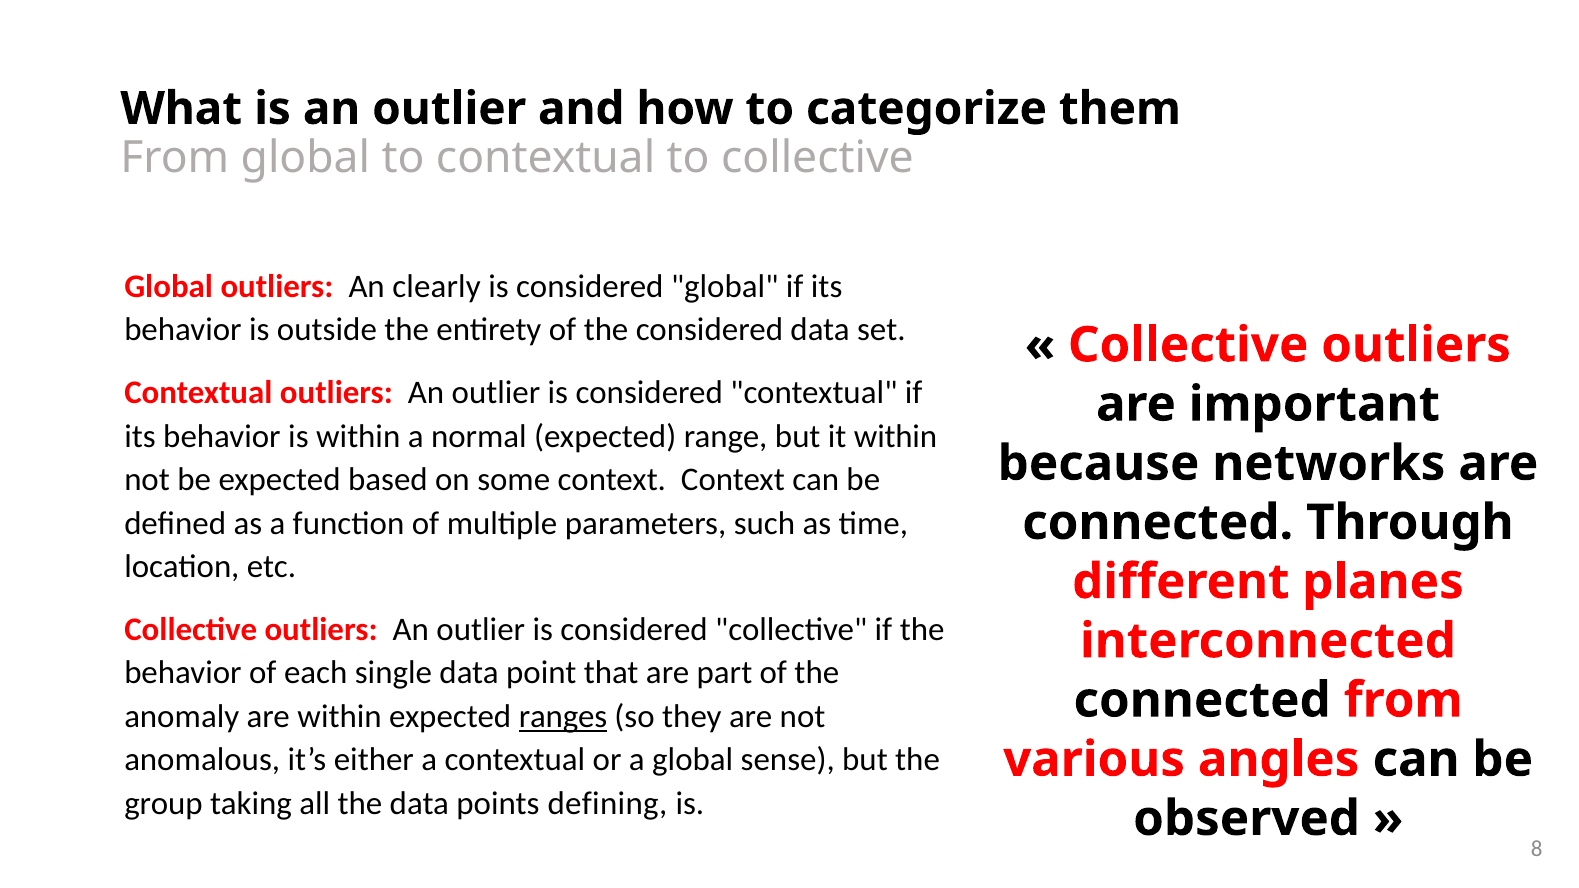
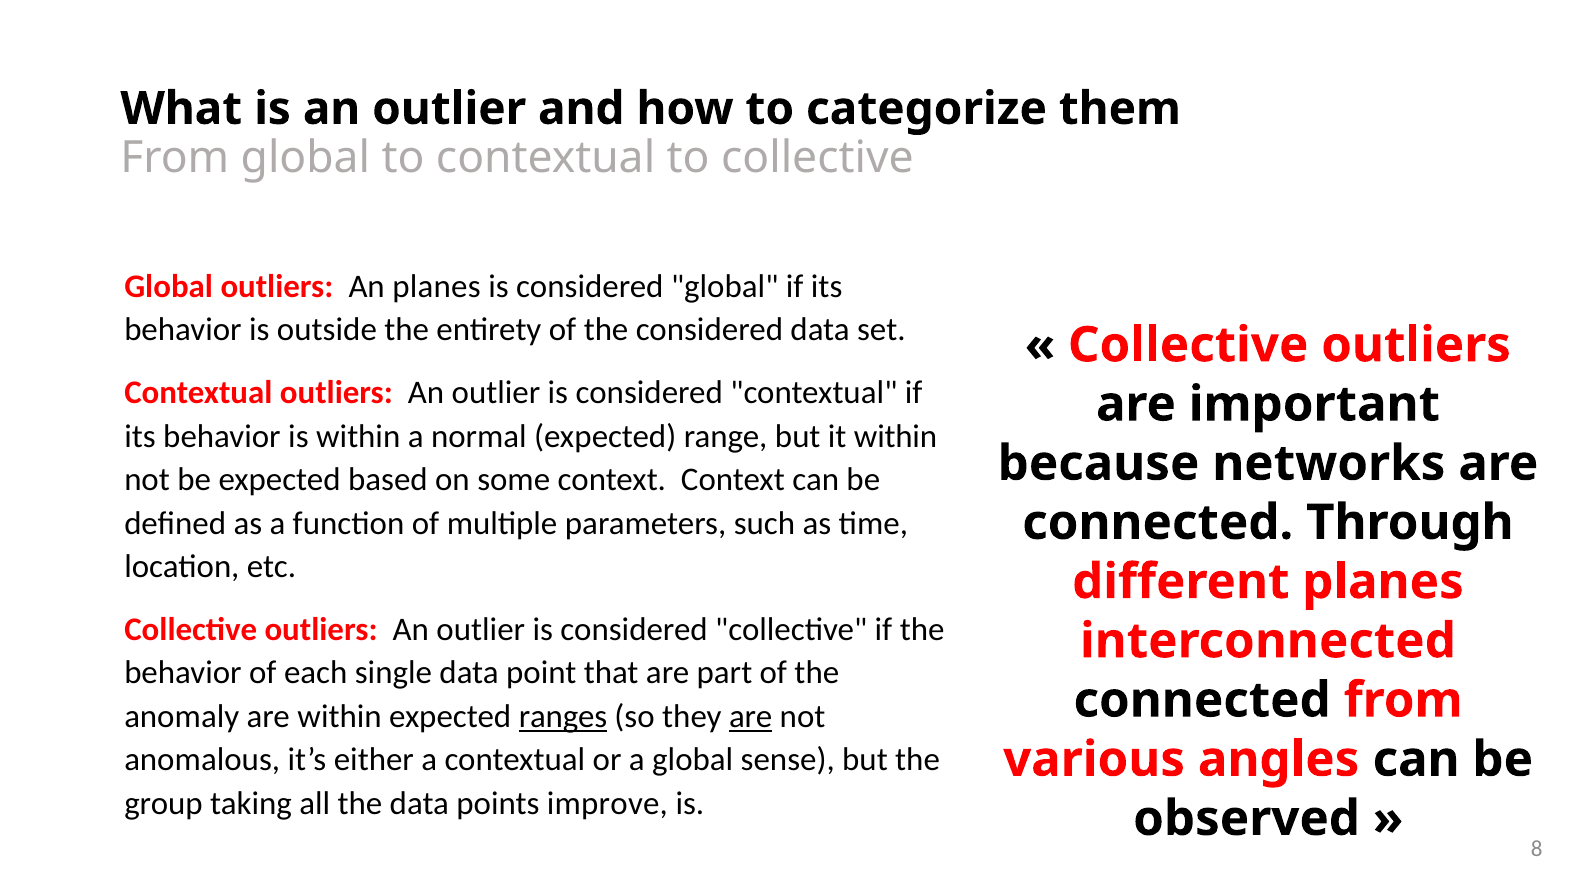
An clearly: clearly -> planes
are at (751, 717) underline: none -> present
defining: defining -> improve
